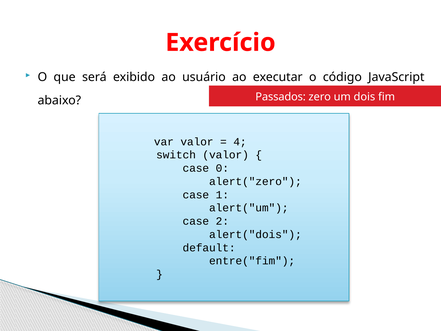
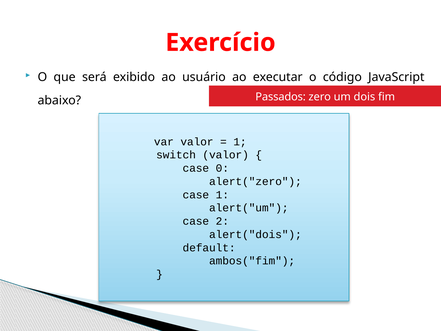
4 at (240, 142): 4 -> 1
entre("fim: entre("fim -> ambos("fim
